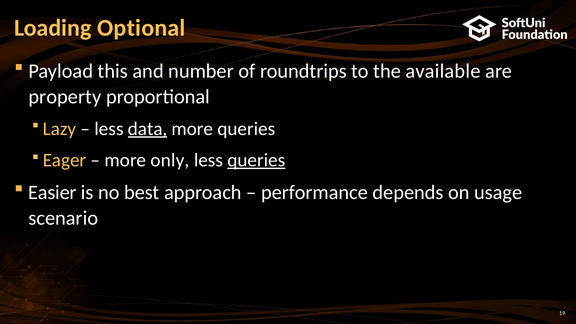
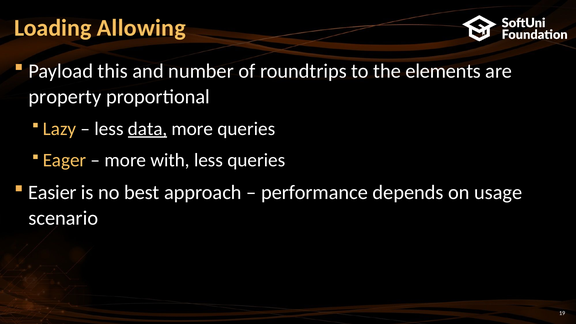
Optional: Optional -> Allowing
available: available -> elements
only: only -> with
queries at (256, 160) underline: present -> none
